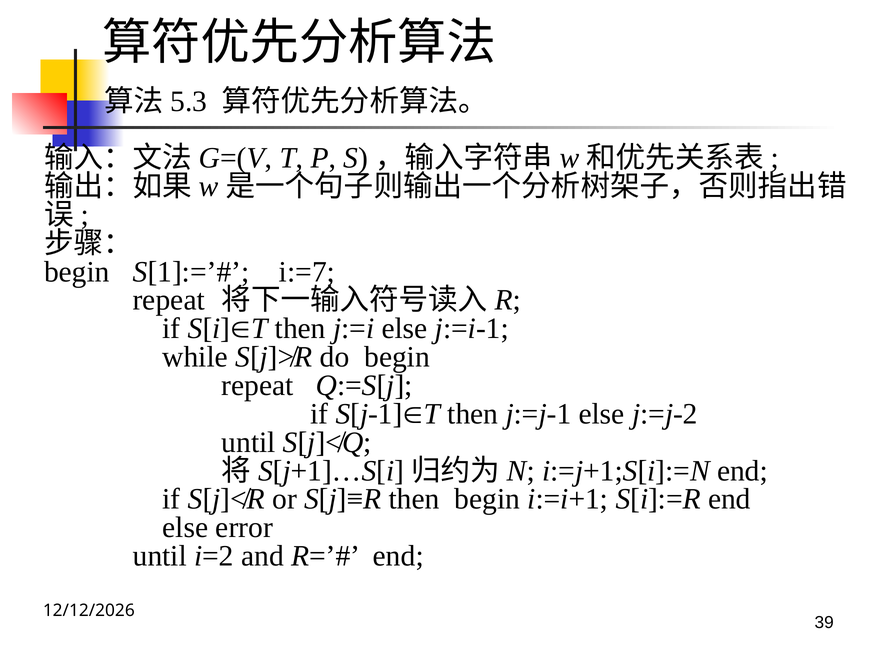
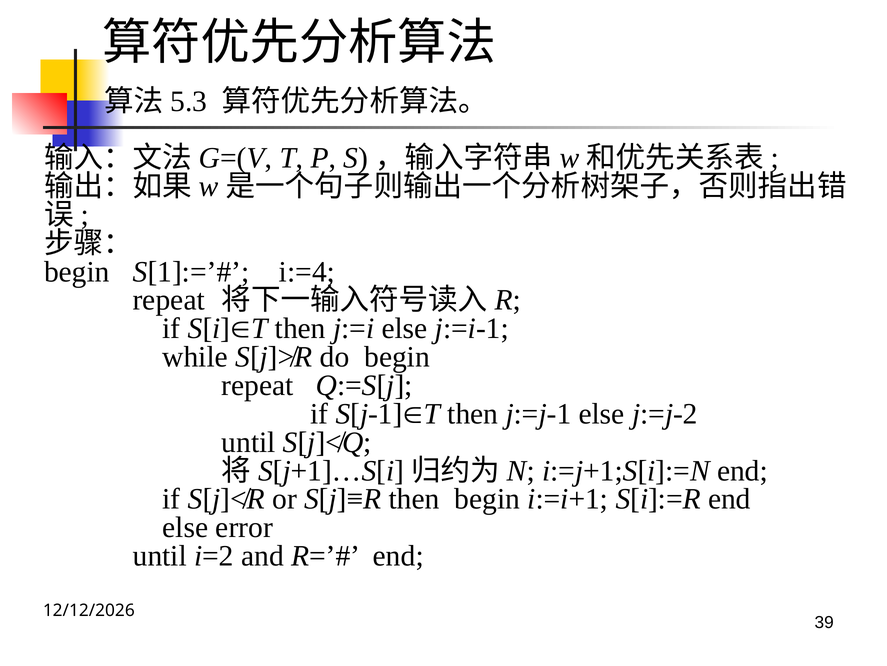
i:=7: i:=7 -> i:=4
